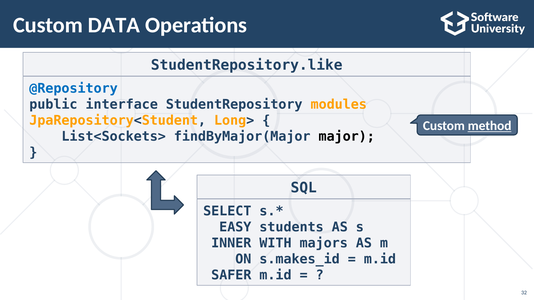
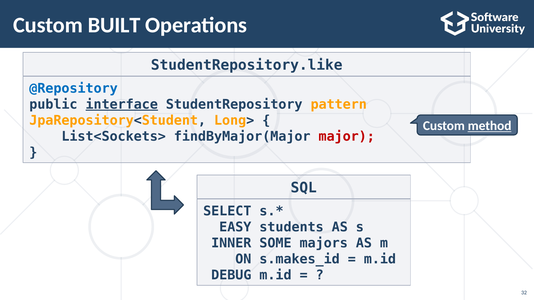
DATA: DATA -> BUILT
interface underline: none -> present
modules: modules -> pattern
major colour: black -> red
WITH: WITH -> SOME
SAFER: SAFER -> DEBUG
